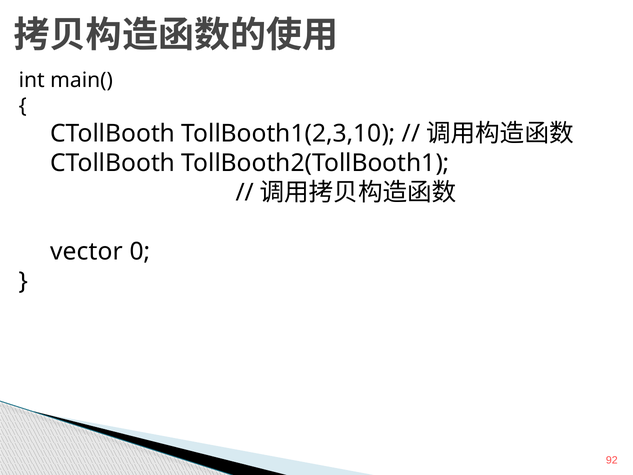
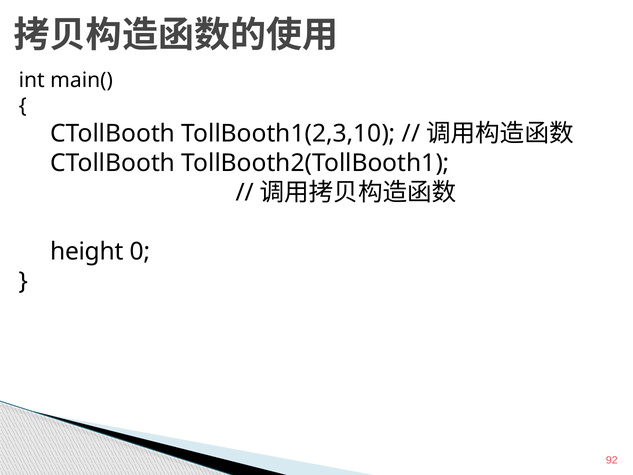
vector: vector -> height
